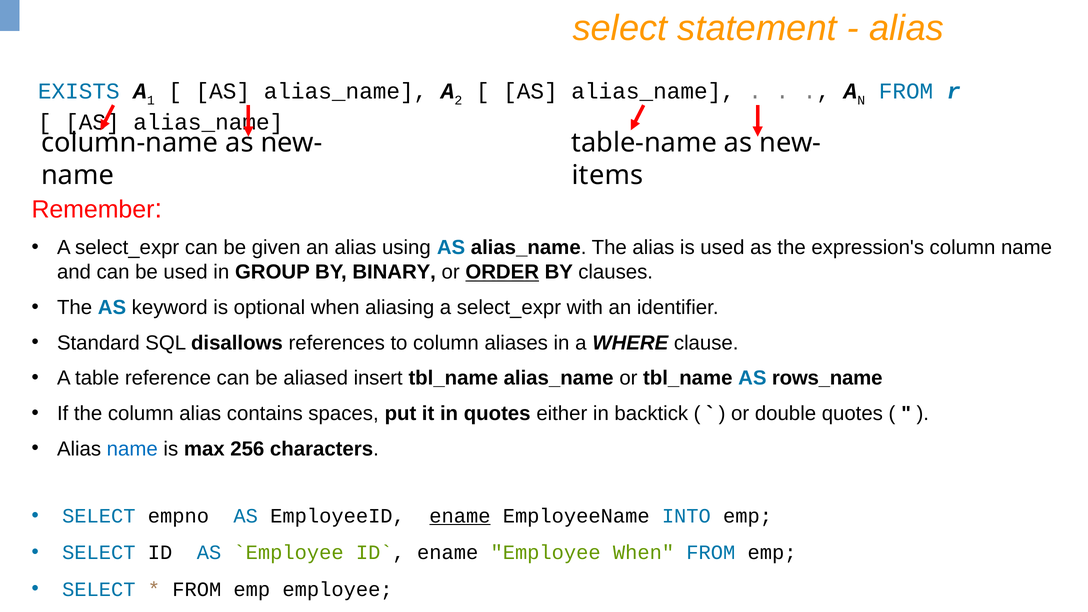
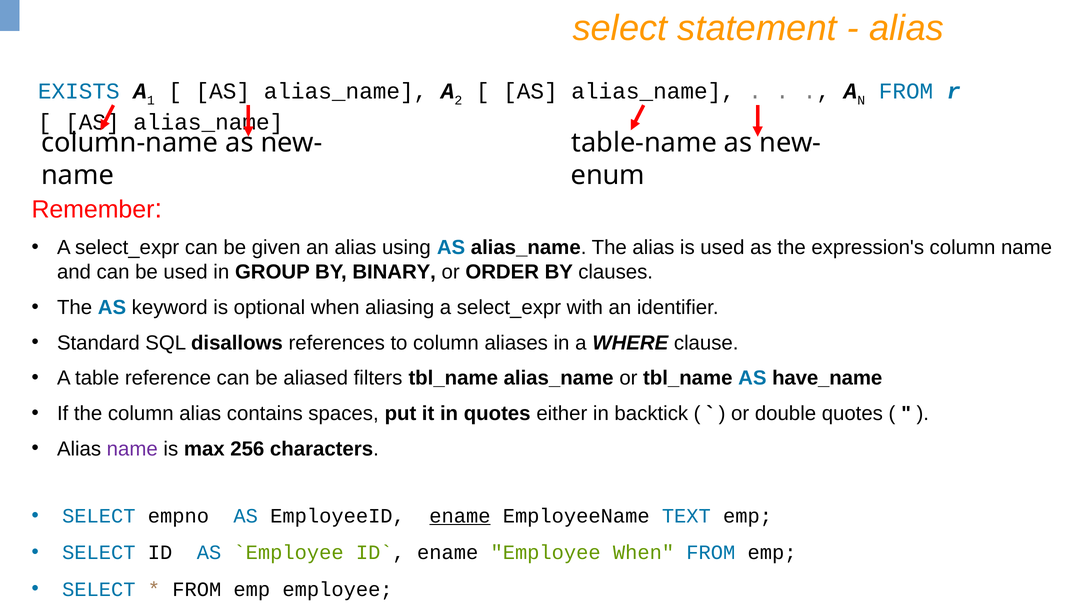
items: items -> enum
ORDER underline: present -> none
insert: insert -> filters
rows_name: rows_name -> have_name
name at (132, 449) colour: blue -> purple
INTO: INTO -> TEXT
